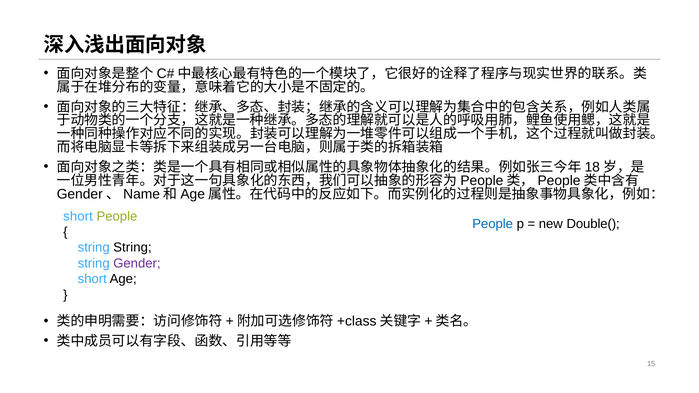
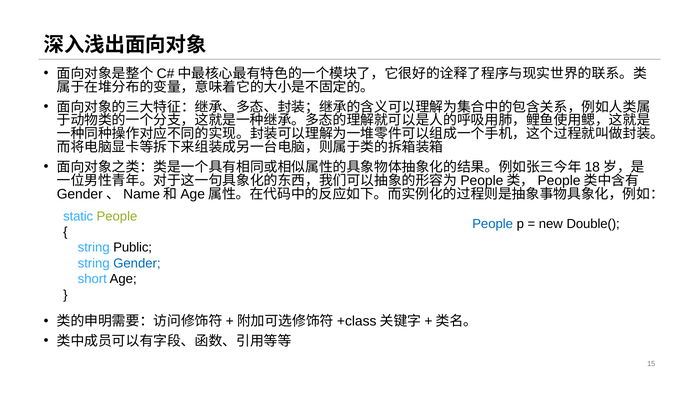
short at (78, 216): short -> static
String at (133, 248): String -> Public
Gender colour: purple -> blue
